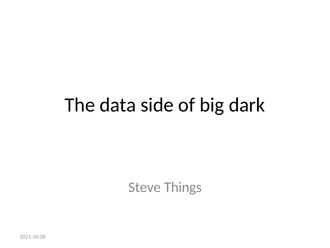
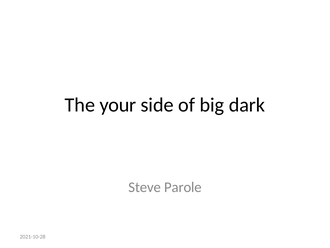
data: data -> your
Things: Things -> Parole
